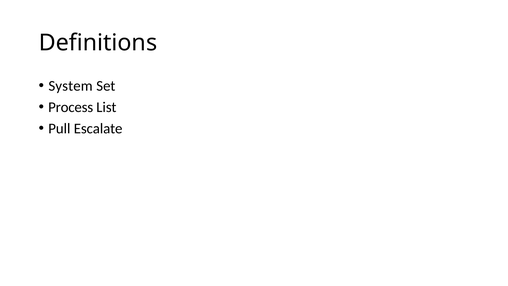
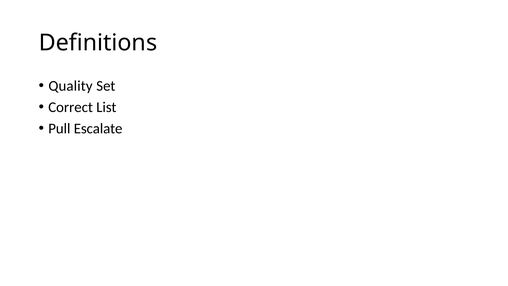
System: System -> Quality
Process: Process -> Correct
